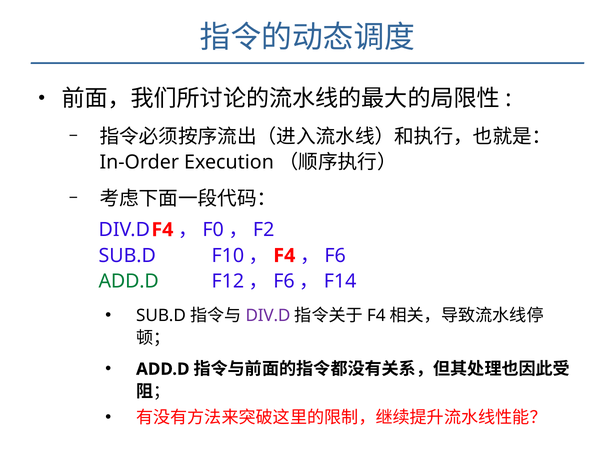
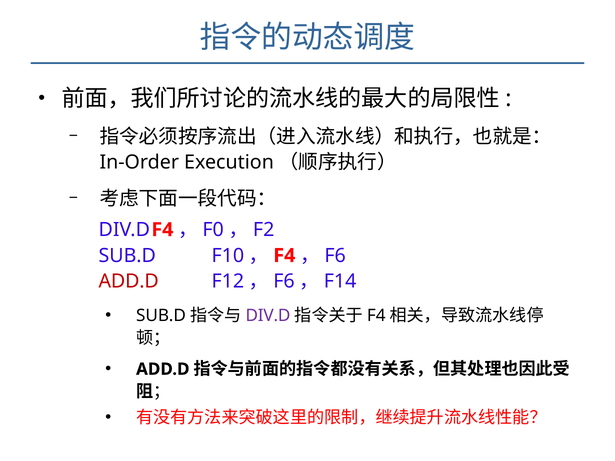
ADD.D at (129, 282) colour: green -> red
